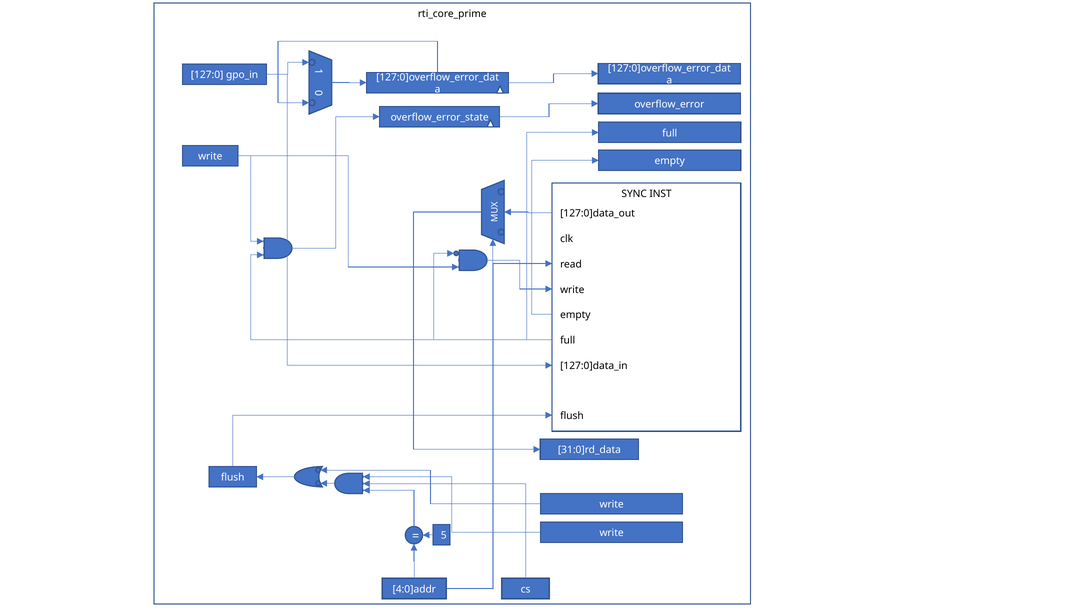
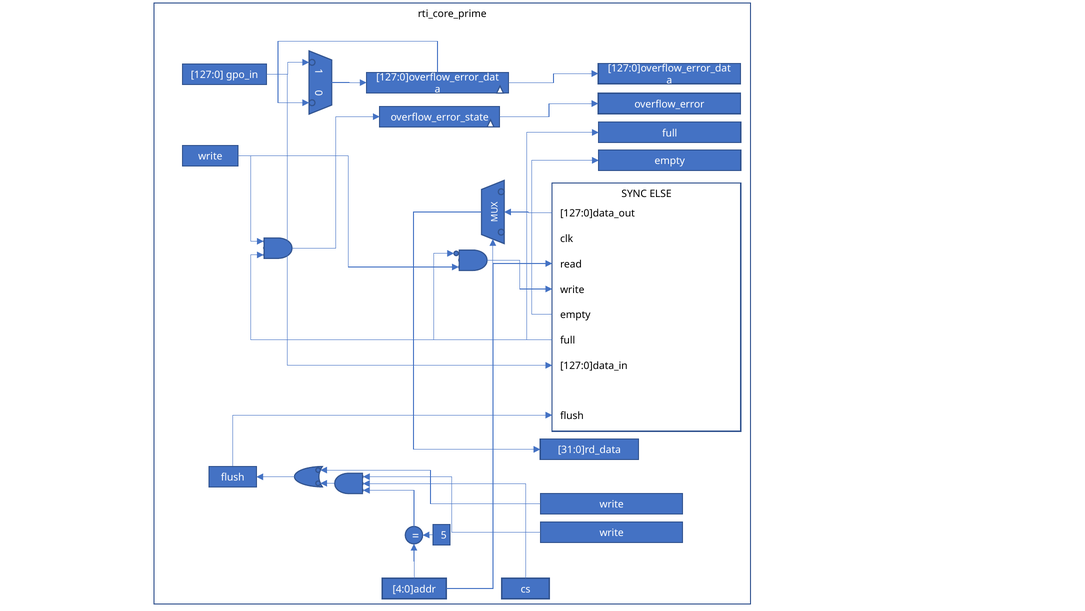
INST: INST -> ELSE
